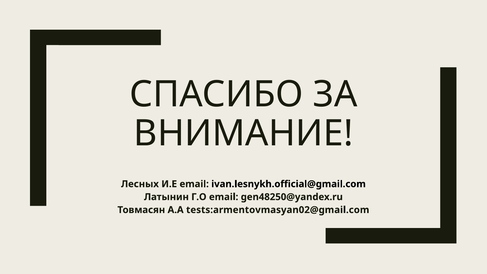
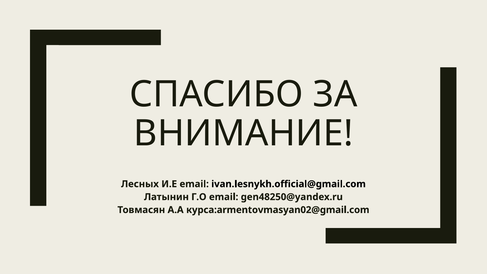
tests:armentovmasyan02@gmail.com: tests:armentovmasyan02@gmail.com -> курса:armentovmasyan02@gmail.com
